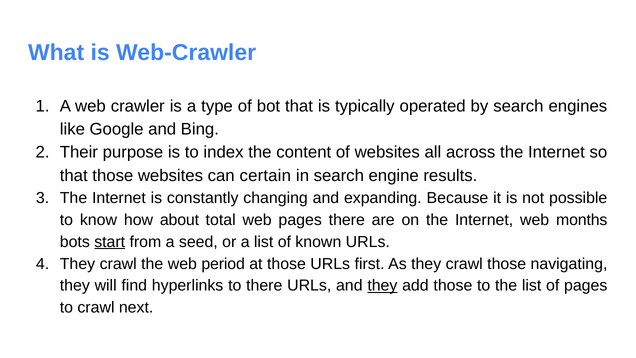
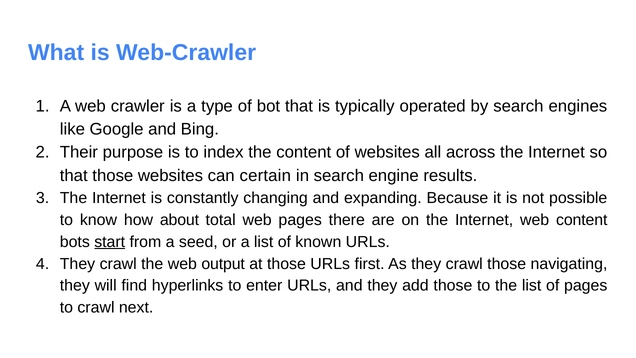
web months: months -> content
period: period -> output
to there: there -> enter
they at (382, 286) underline: present -> none
